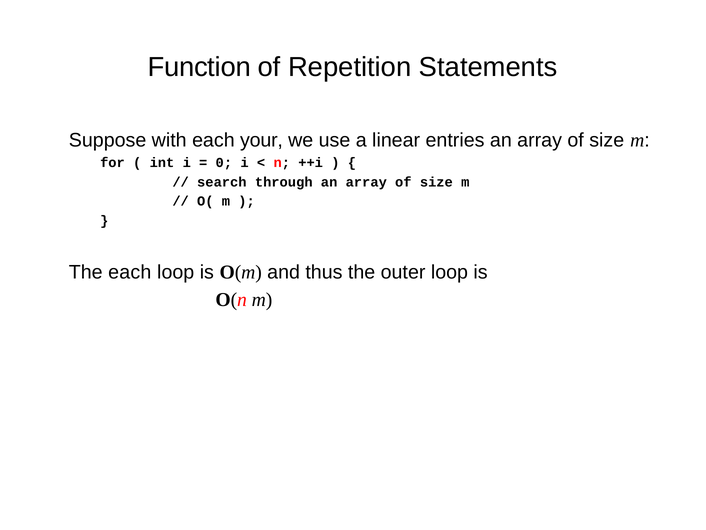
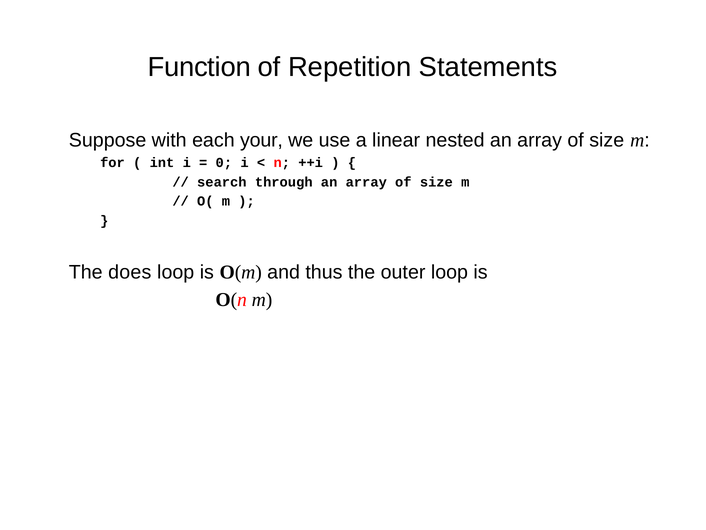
entries: entries -> nested
The each: each -> does
